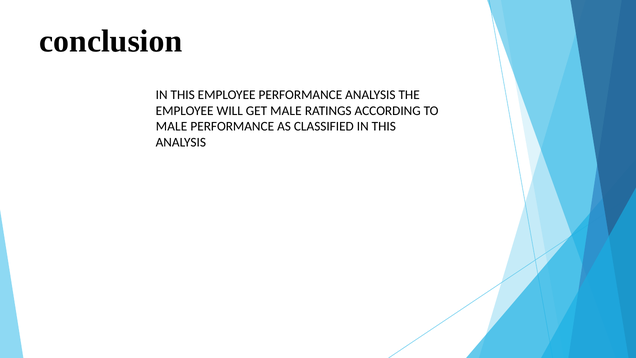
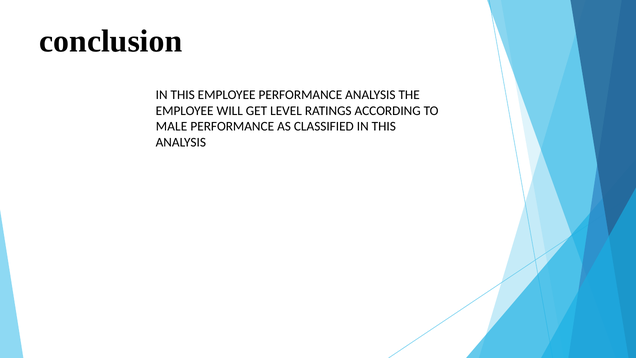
GET MALE: MALE -> LEVEL
